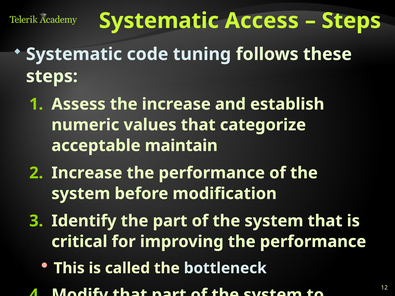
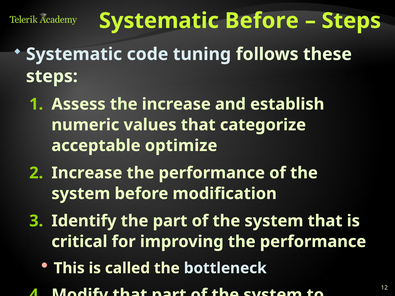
Systematic Access: Access -> Before
maintain: maintain -> optimize
